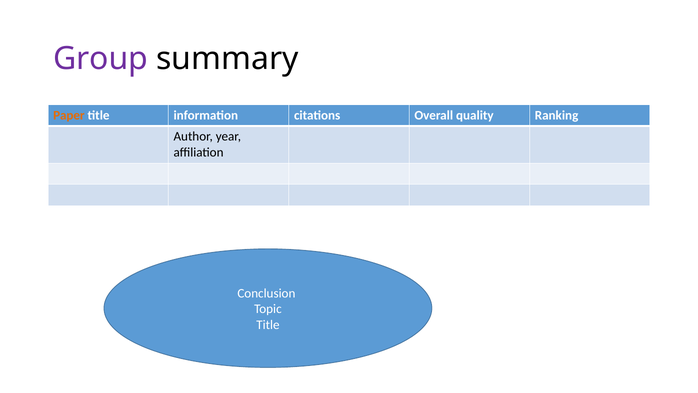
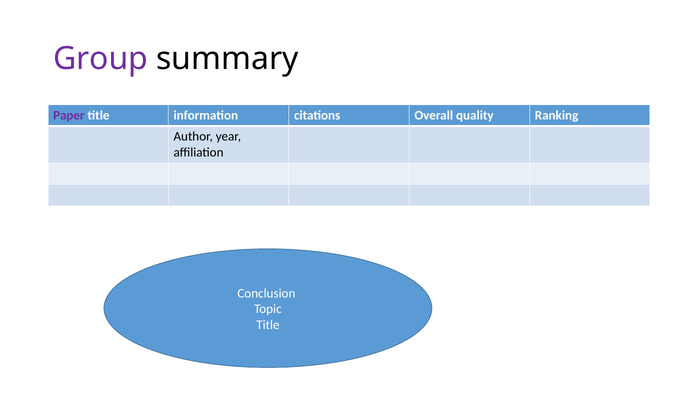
Paper colour: orange -> purple
